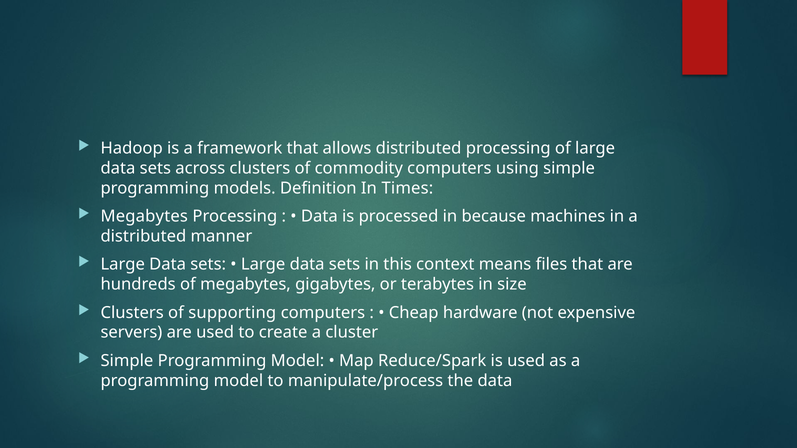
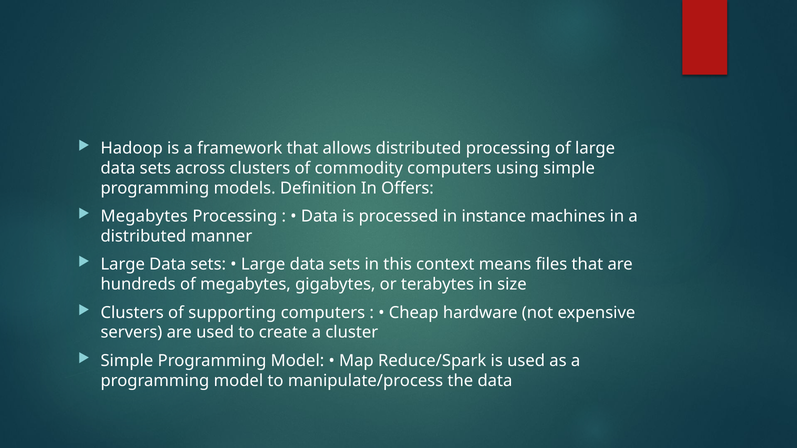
Times: Times -> Offers
because: because -> instance
